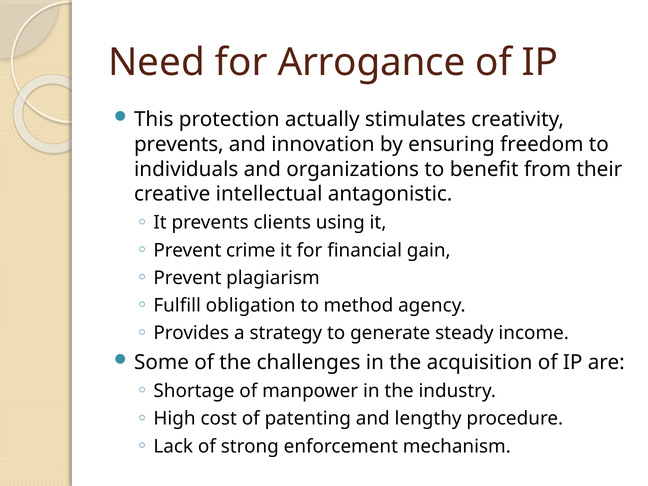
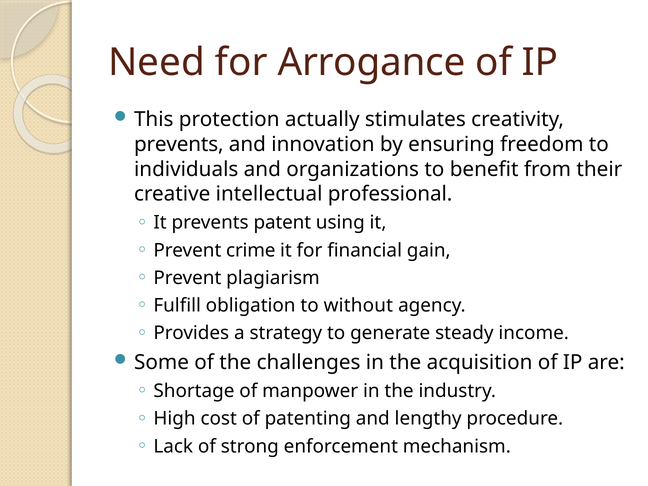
antagonistic: antagonistic -> professional
clients: clients -> patent
method: method -> without
